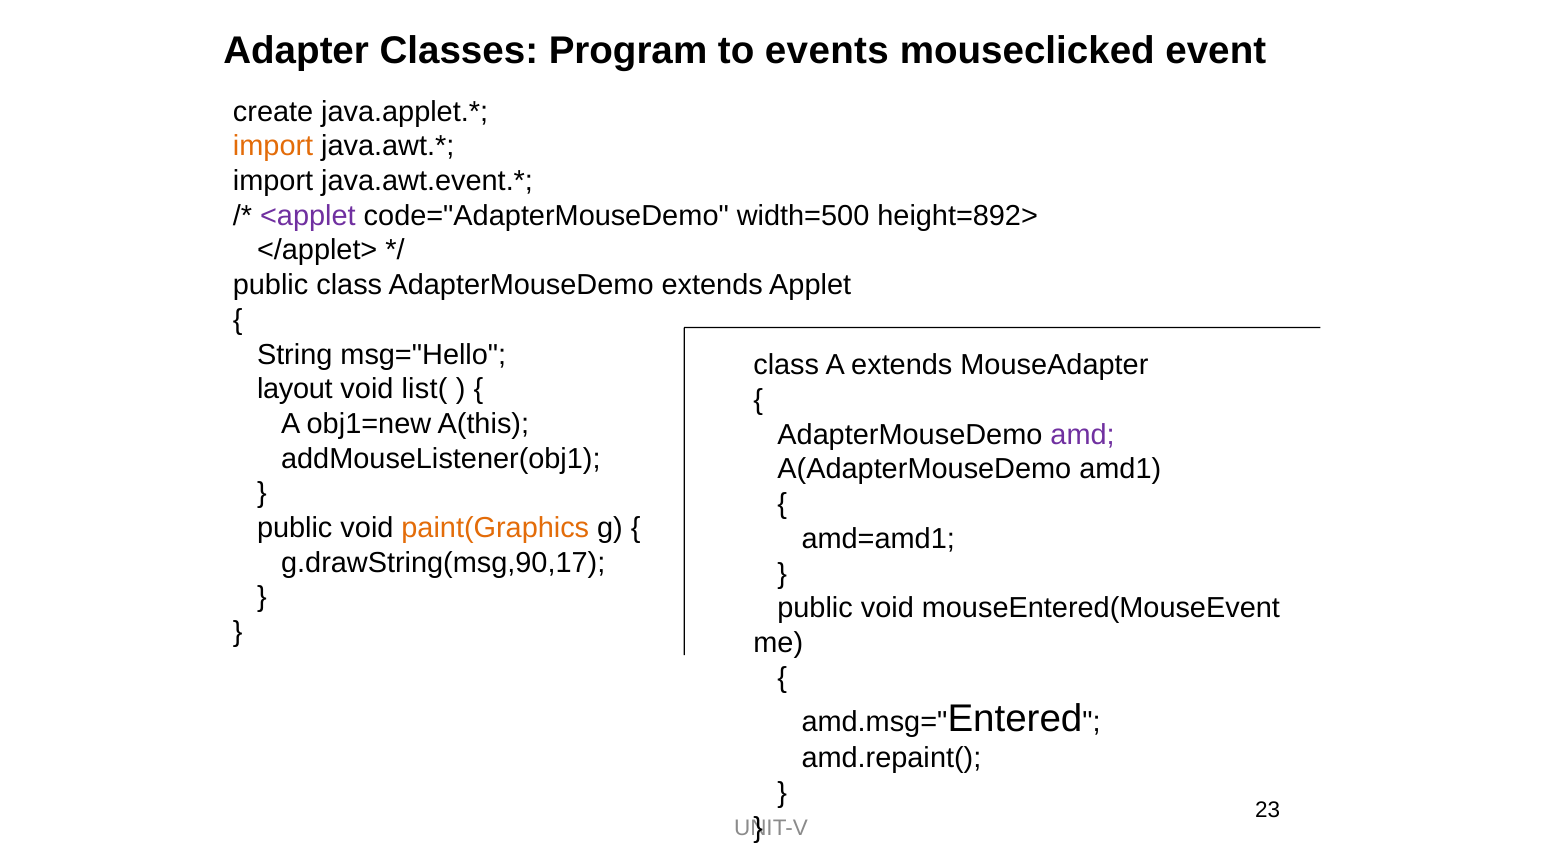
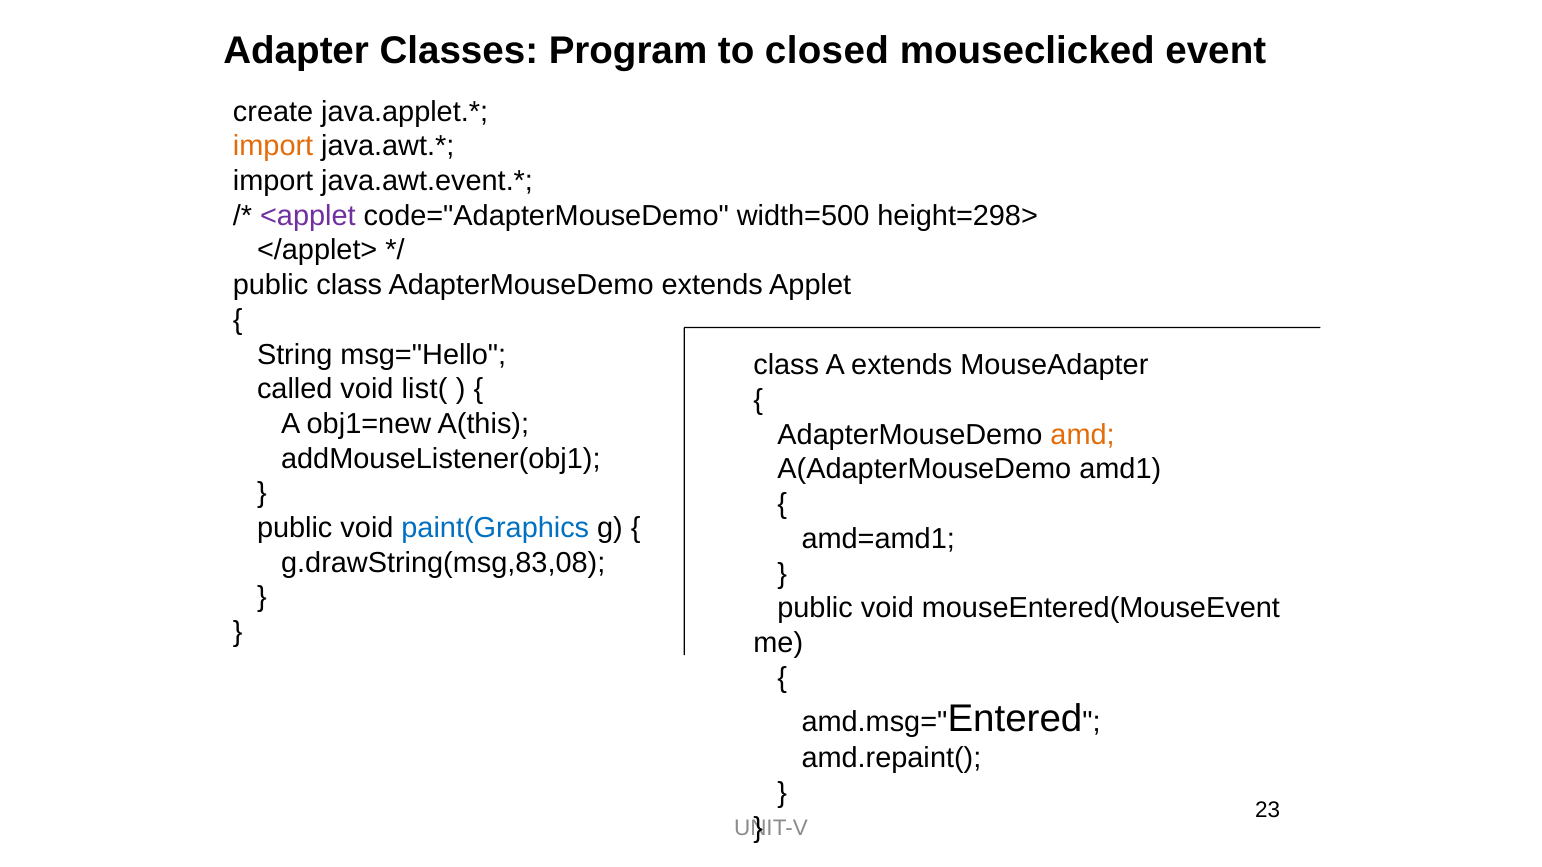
events: events -> closed
height=892>: height=892> -> height=298>
layout: layout -> called
amd colour: purple -> orange
paint(Graphics colour: orange -> blue
g.drawString(msg,90,17: g.drawString(msg,90,17 -> g.drawString(msg,83,08
